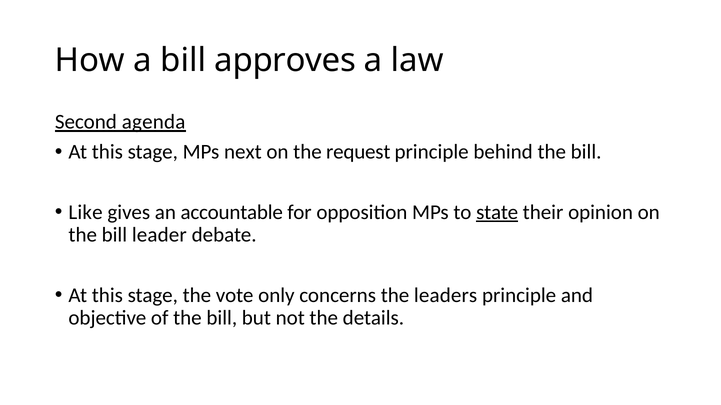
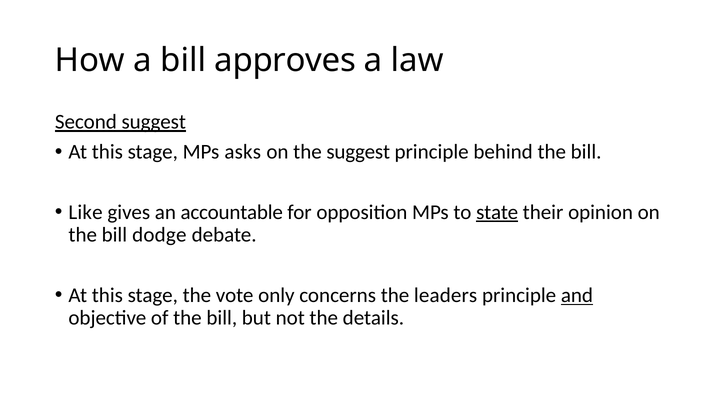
Second agenda: agenda -> suggest
next: next -> asks
the request: request -> suggest
leader: leader -> dodge
and underline: none -> present
